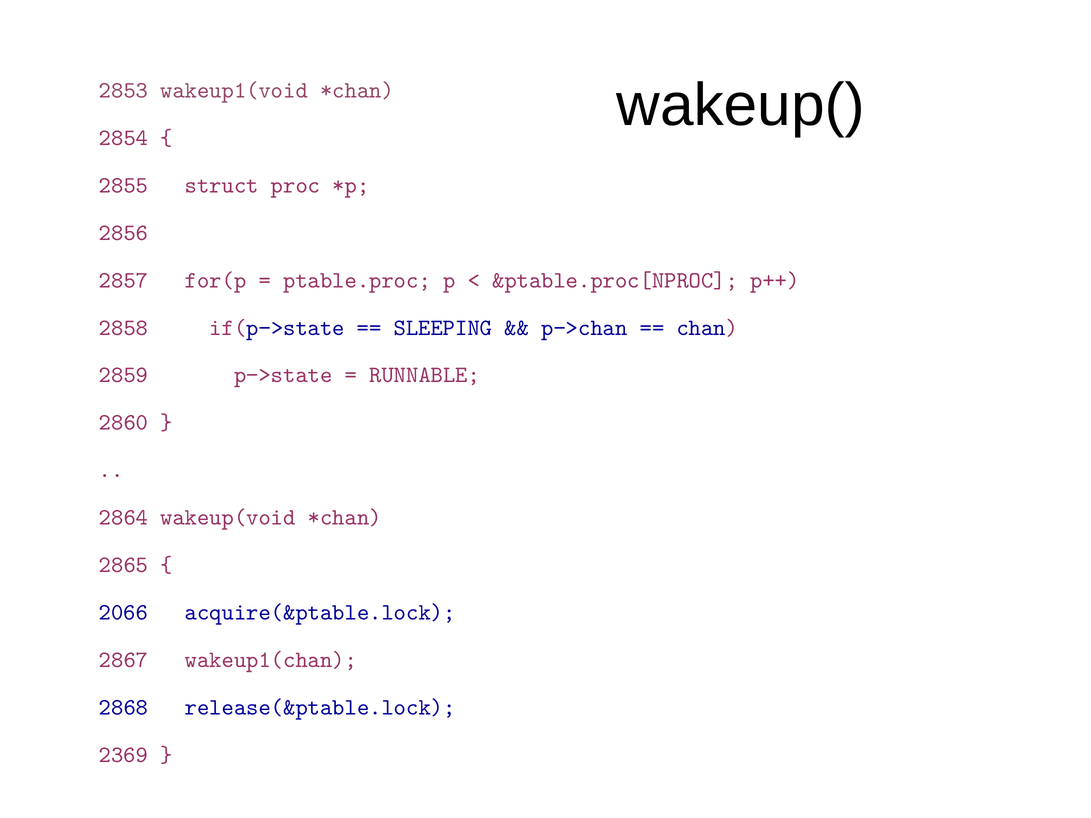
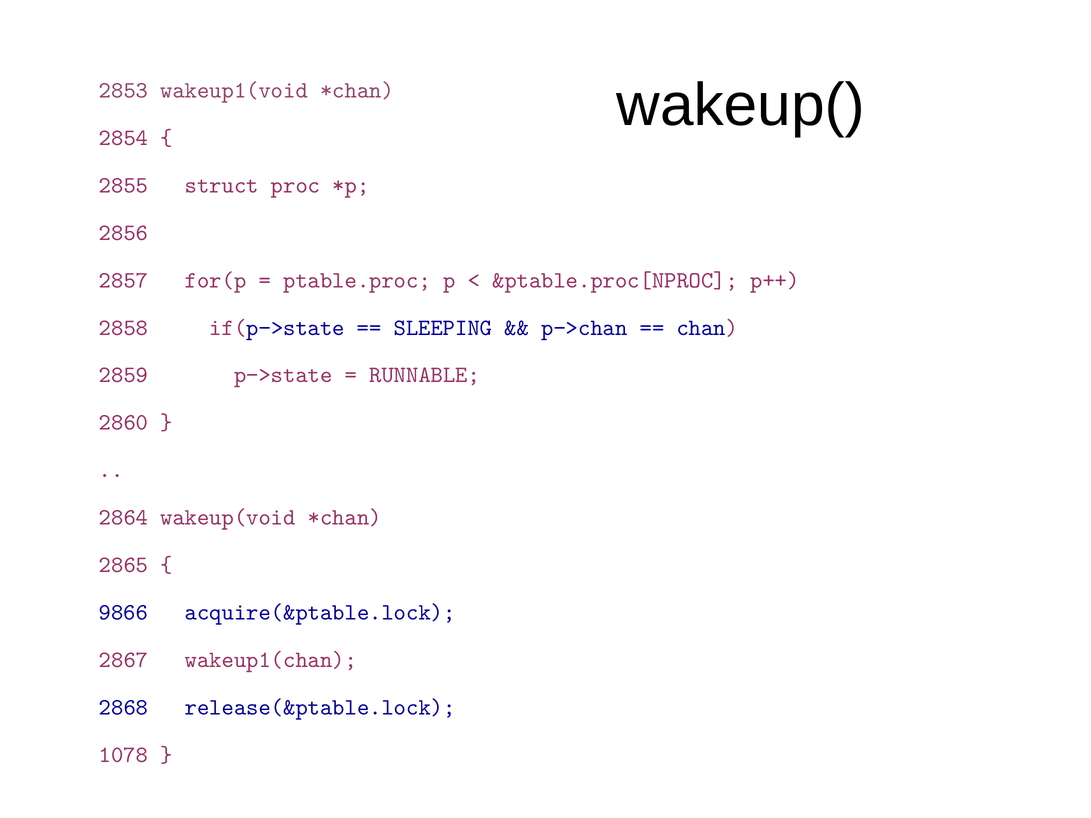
2066: 2066 -> 9866
2369: 2369 -> 1078
